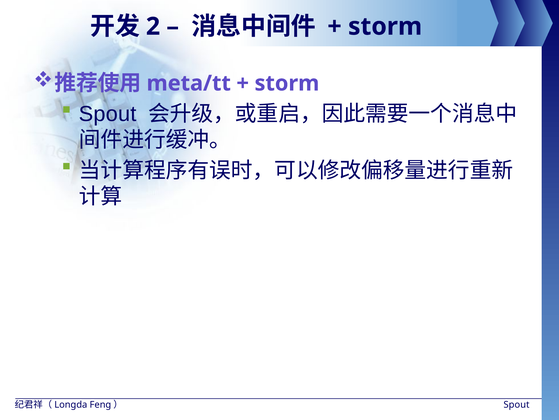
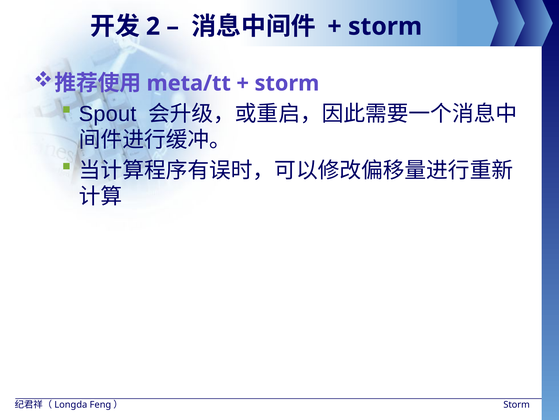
Spout at (517, 404): Spout -> Storm
